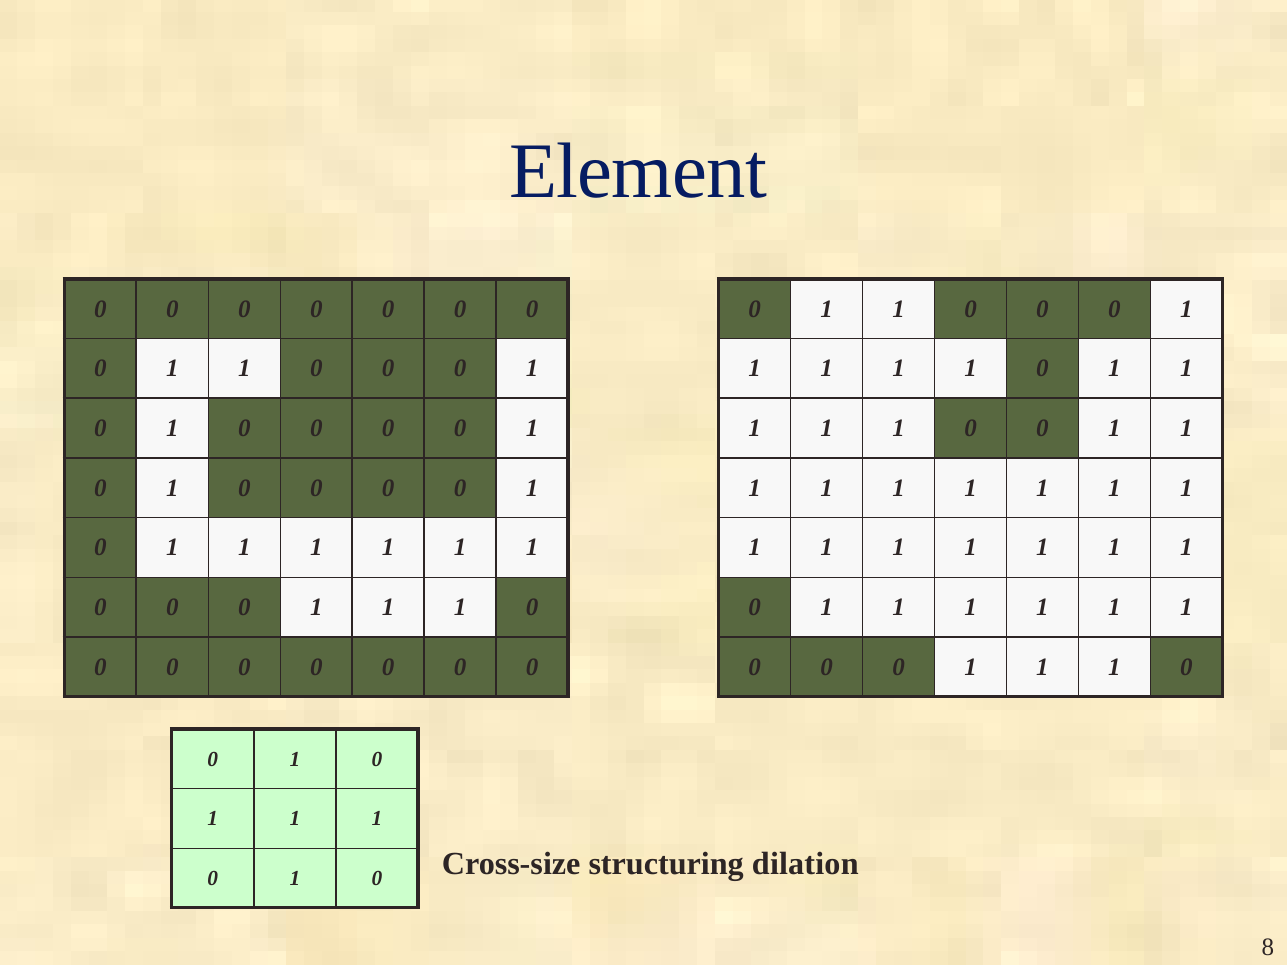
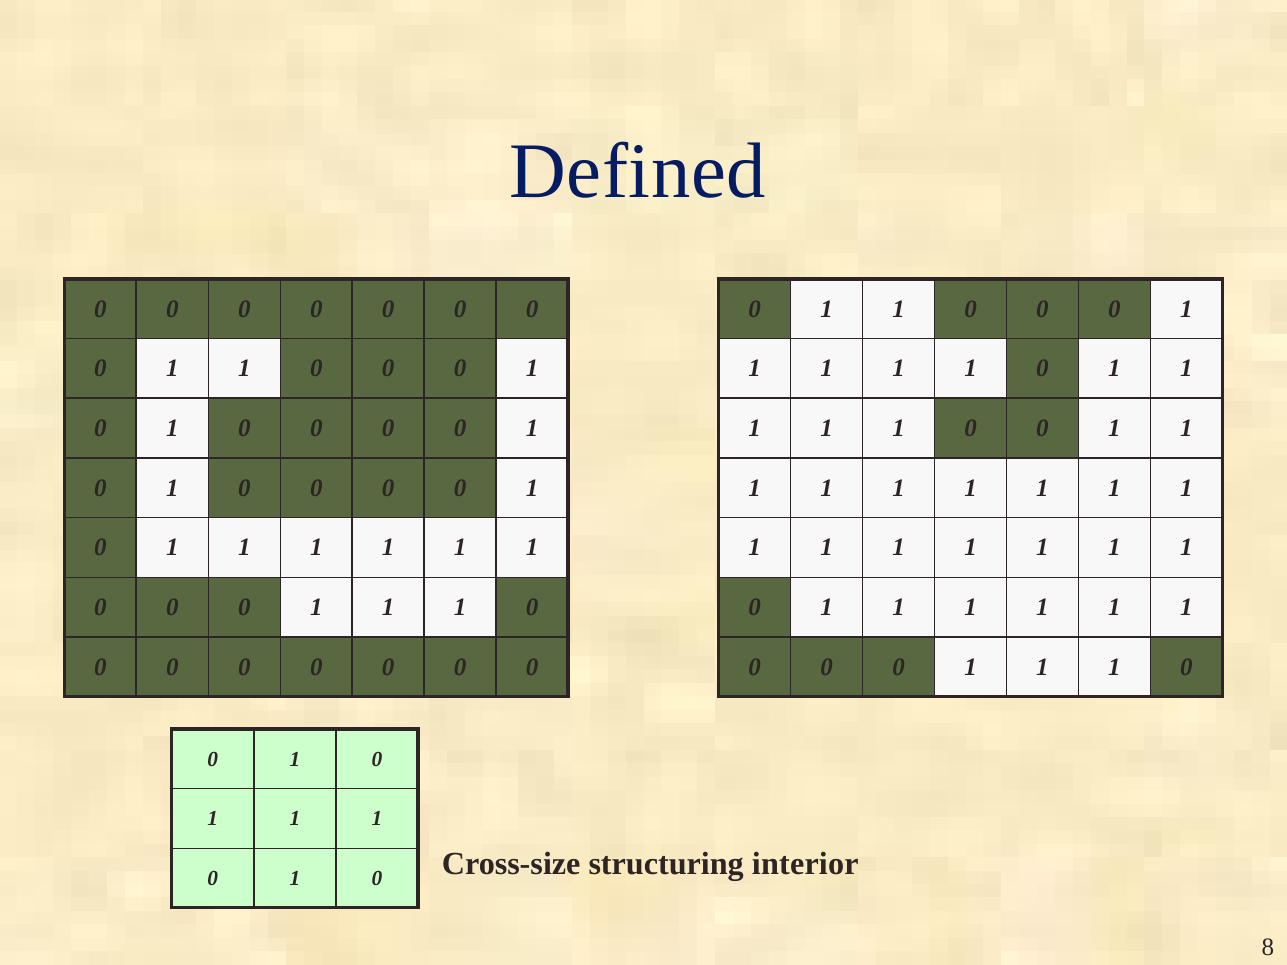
Element: Element -> Defined
dilation: dilation -> interior
